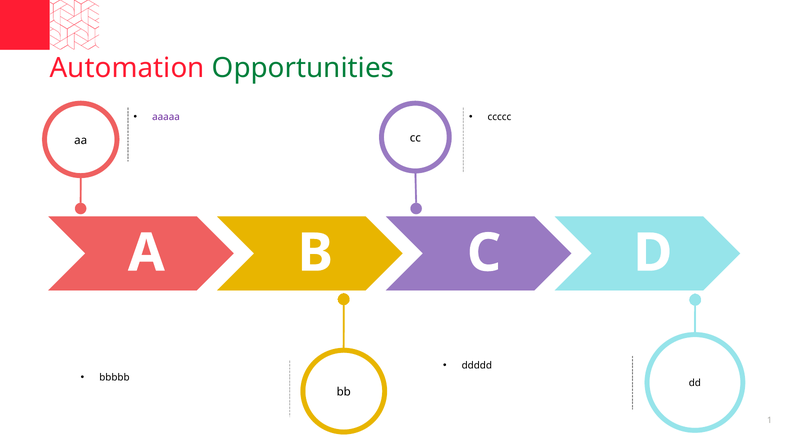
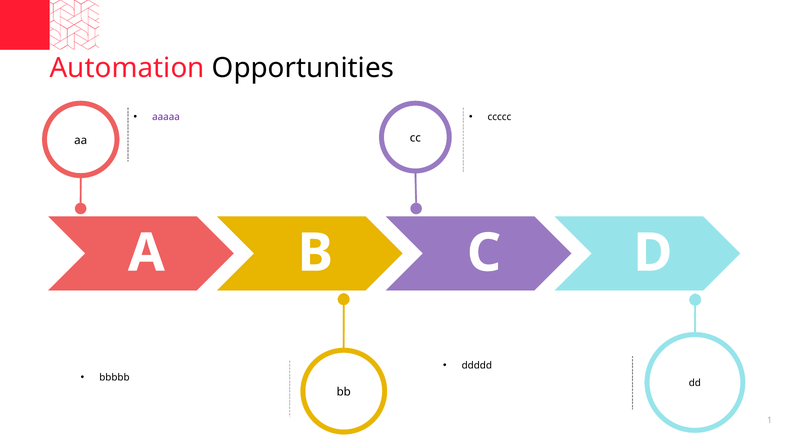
Opportunities colour: green -> black
